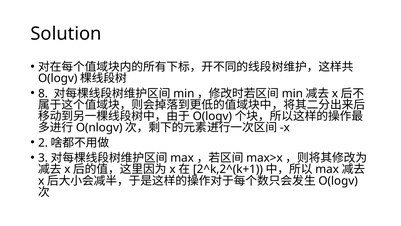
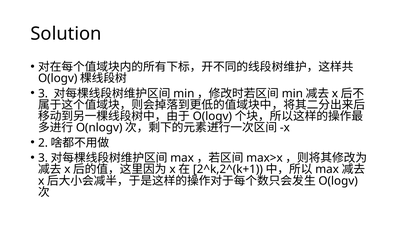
8 at (43, 93): 8 -> 3
